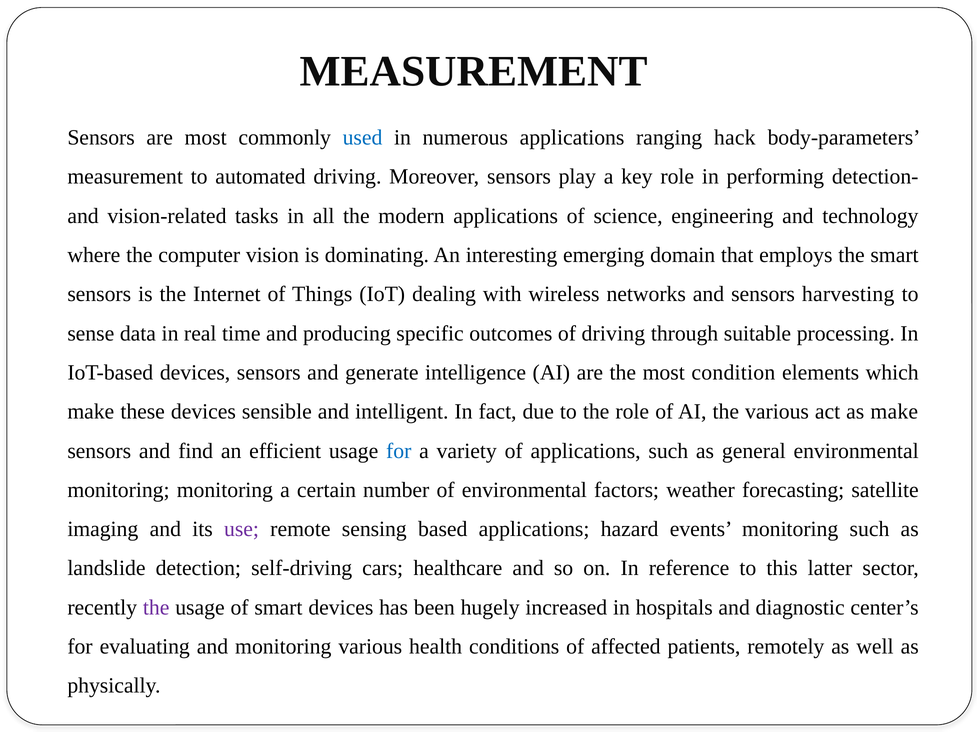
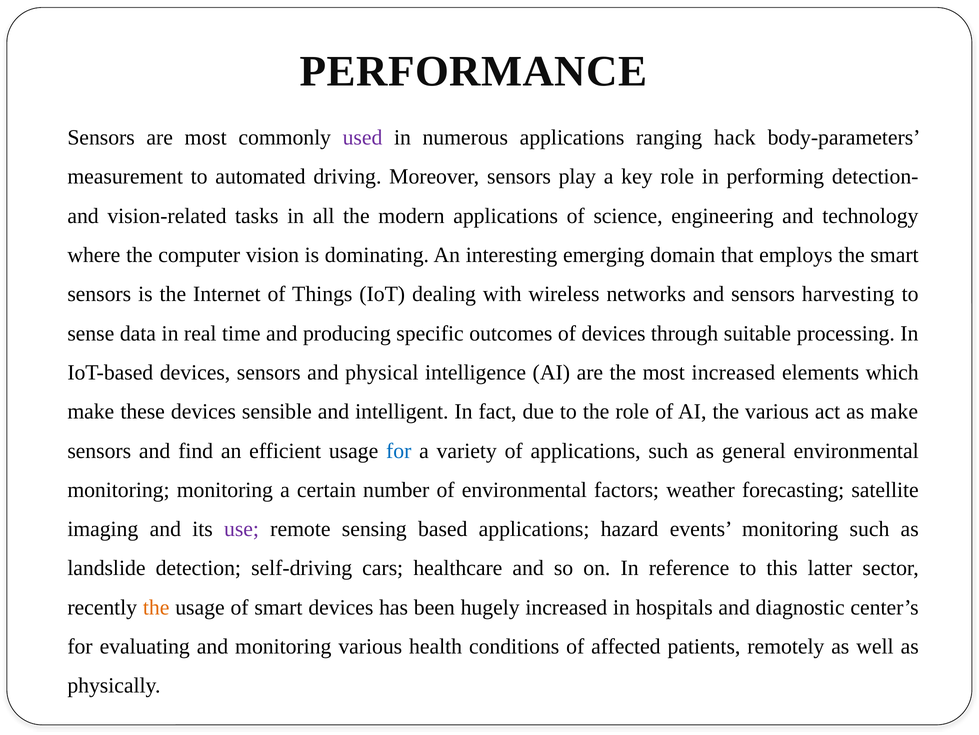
MEASUREMENT at (474, 71): MEASUREMENT -> PERFORMANCE
used colour: blue -> purple
of driving: driving -> devices
generate: generate -> physical
most condition: condition -> increased
the at (156, 607) colour: purple -> orange
